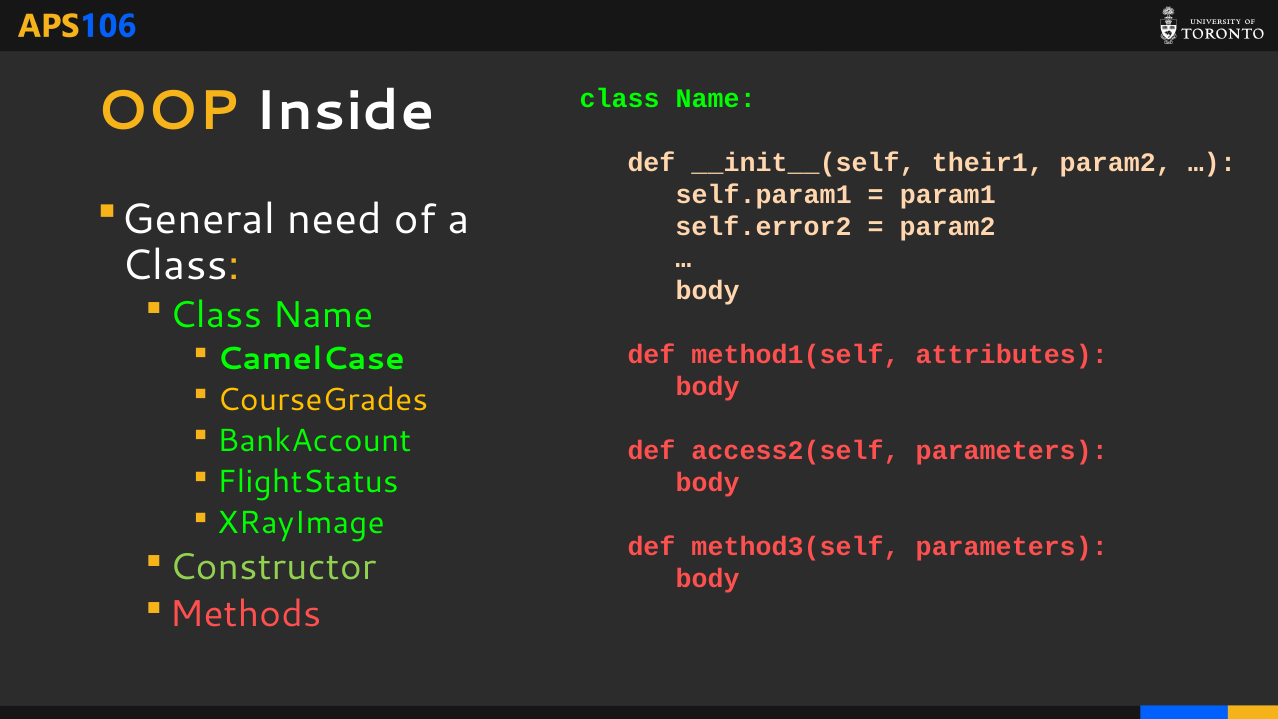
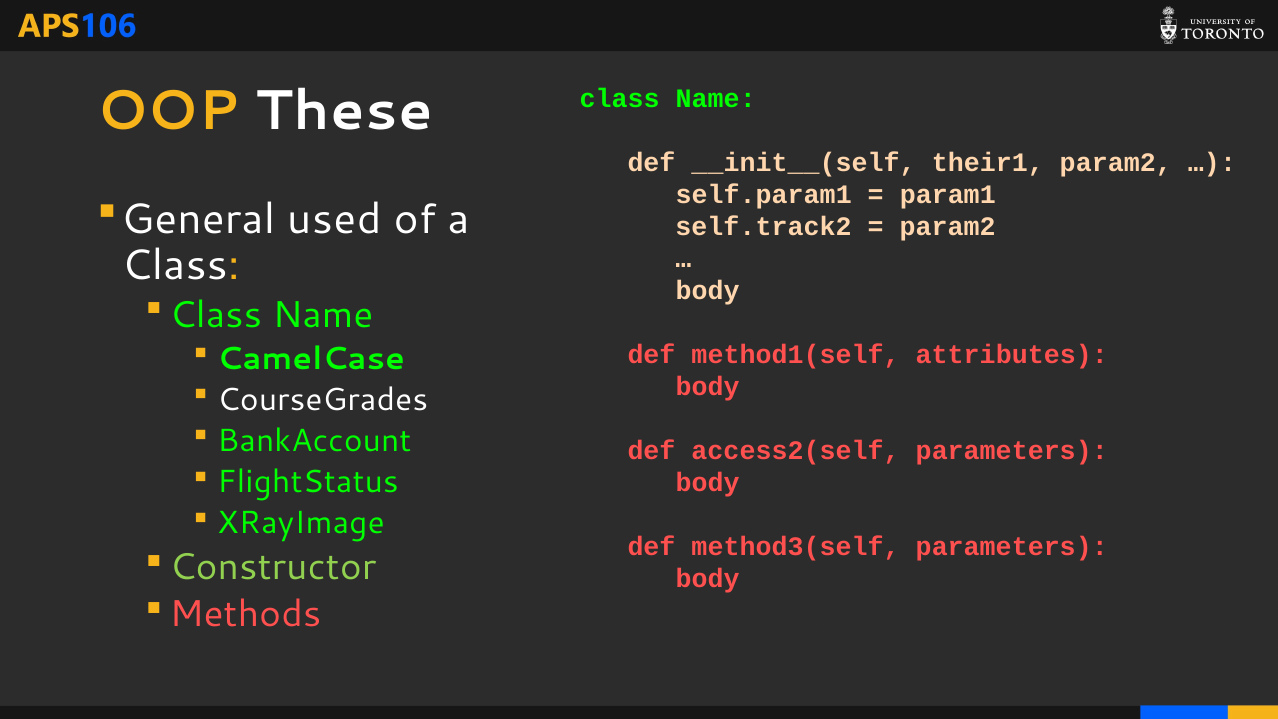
Inside: Inside -> These
need: need -> used
self.error2: self.error2 -> self.track2
CourseGrades colour: yellow -> white
